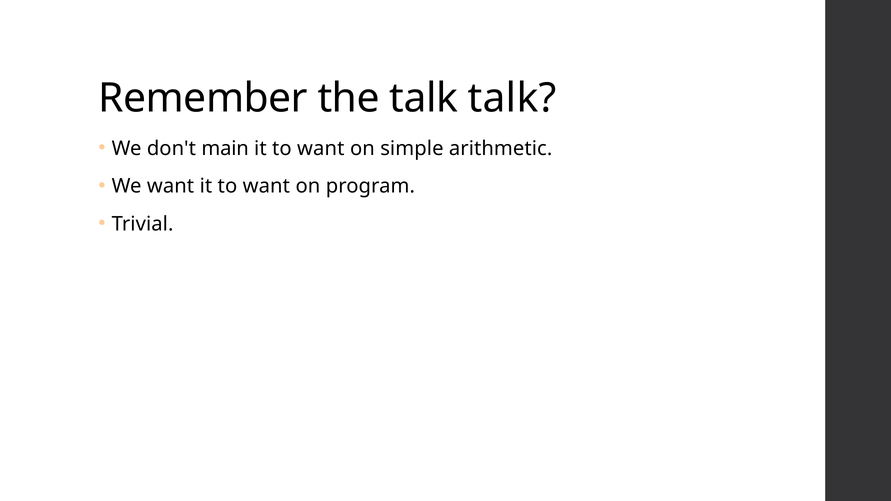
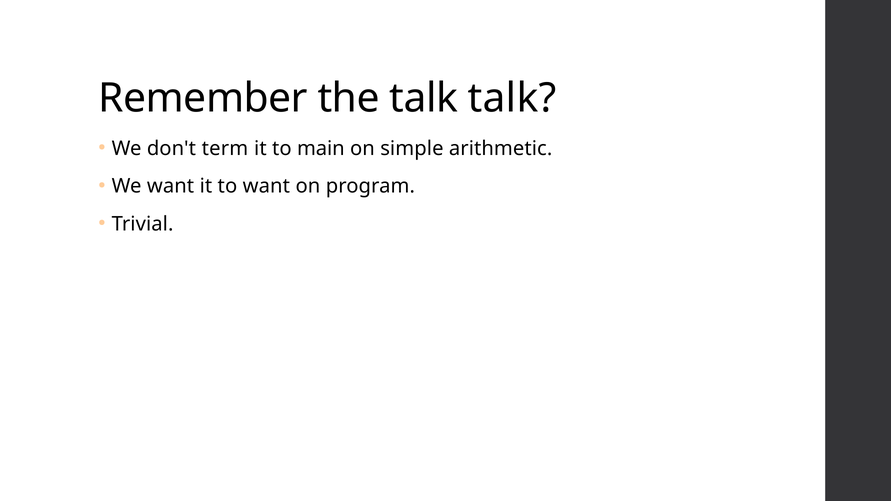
main: main -> term
want at (321, 148): want -> main
